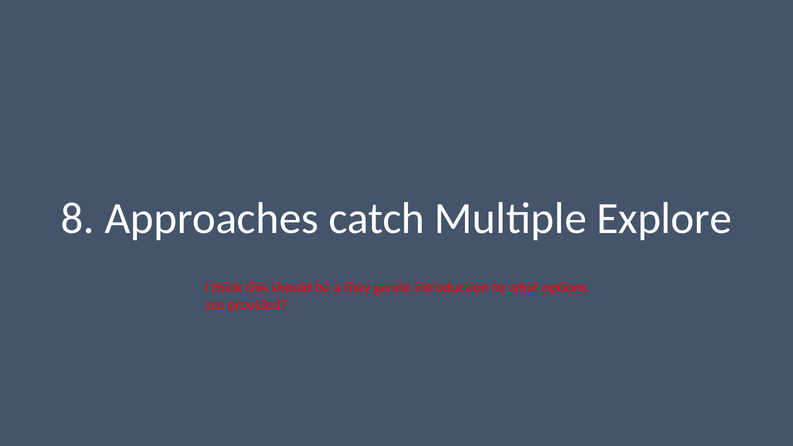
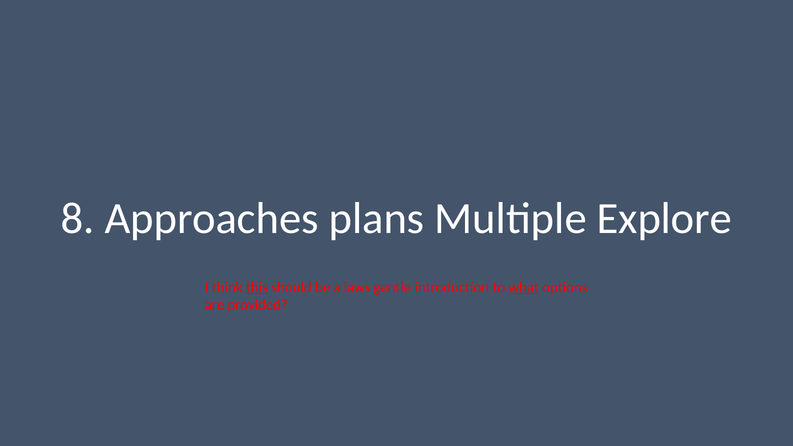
catch: catch -> plans
this underline: none -> present
they: they -> laws
